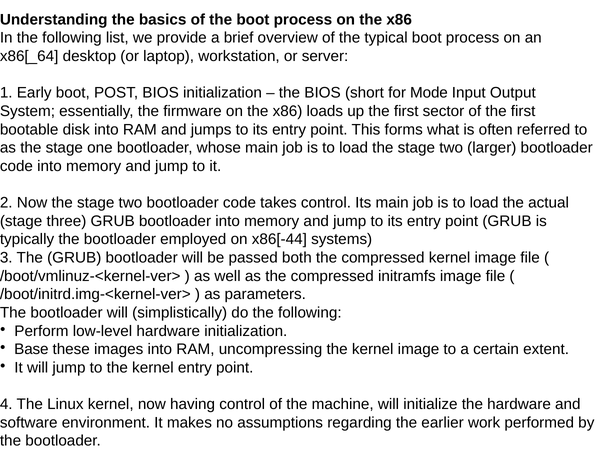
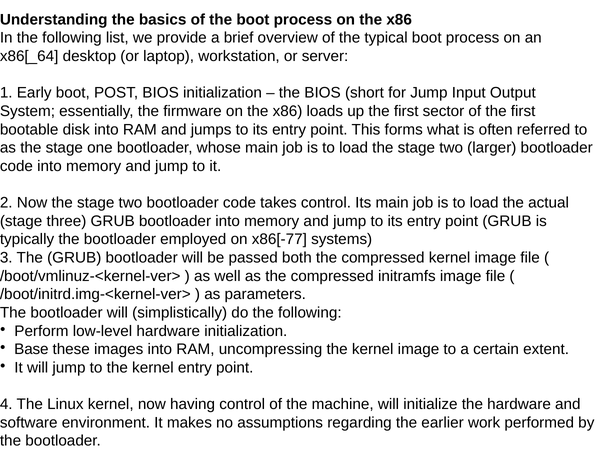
for Mode: Mode -> Jump
x86[-44: x86[-44 -> x86[-77
